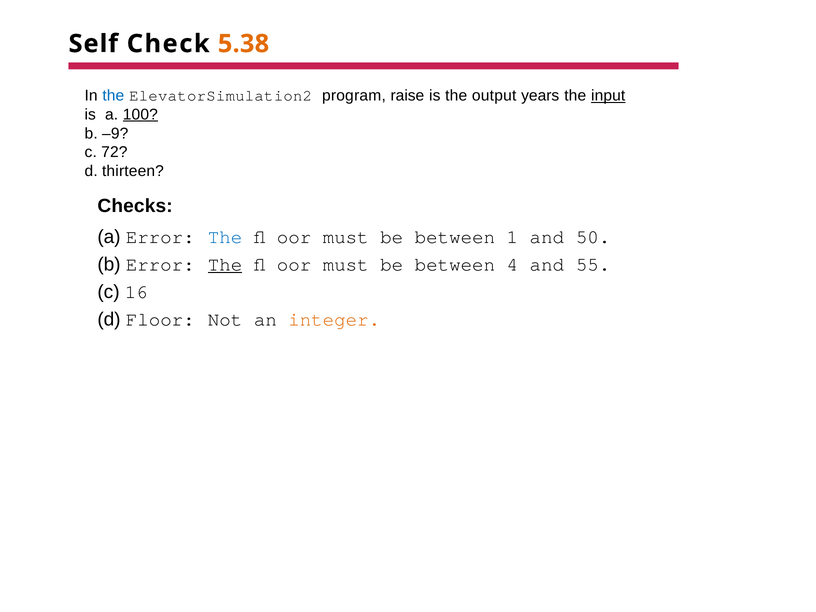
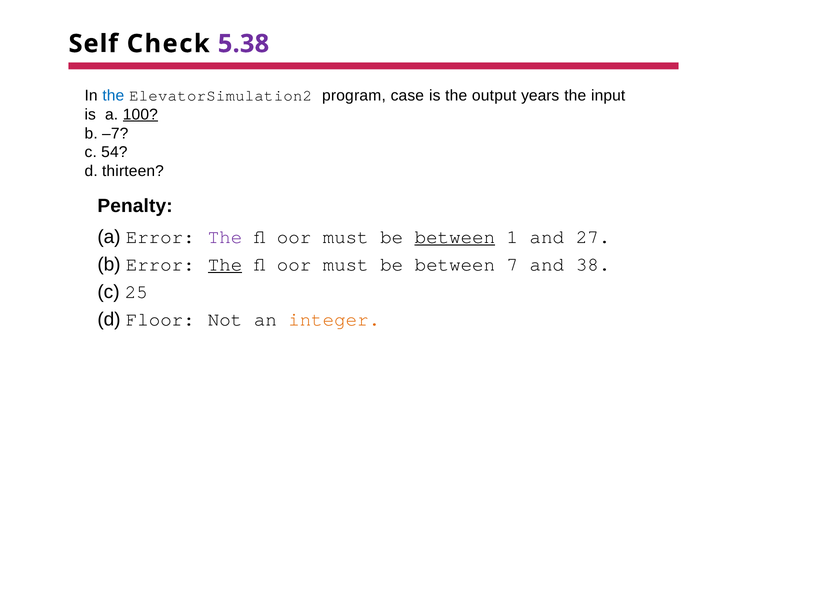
5.38 colour: orange -> purple
raise: raise -> case
input underline: present -> none
–9: –9 -> –7
72: 72 -> 54
Checks: Checks -> Penalty
The at (225, 237) colour: blue -> purple
between at (455, 237) underline: none -> present
50: 50 -> 27
4: 4 -> 7
55: 55 -> 38
16: 16 -> 25
